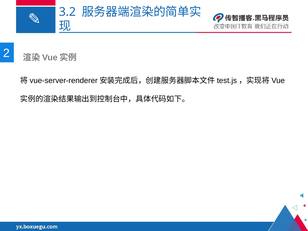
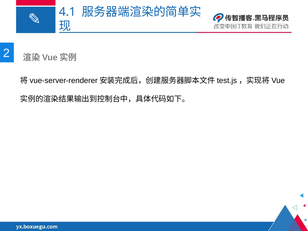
3.2: 3.2 -> 4.1
